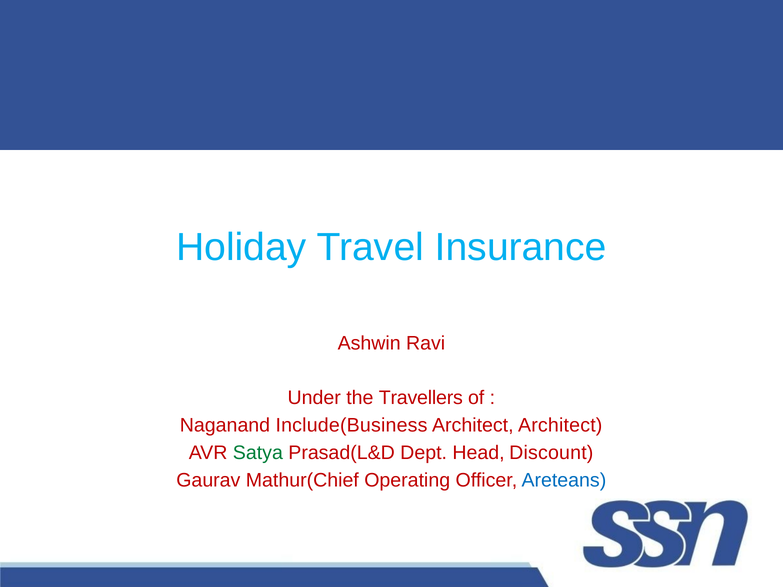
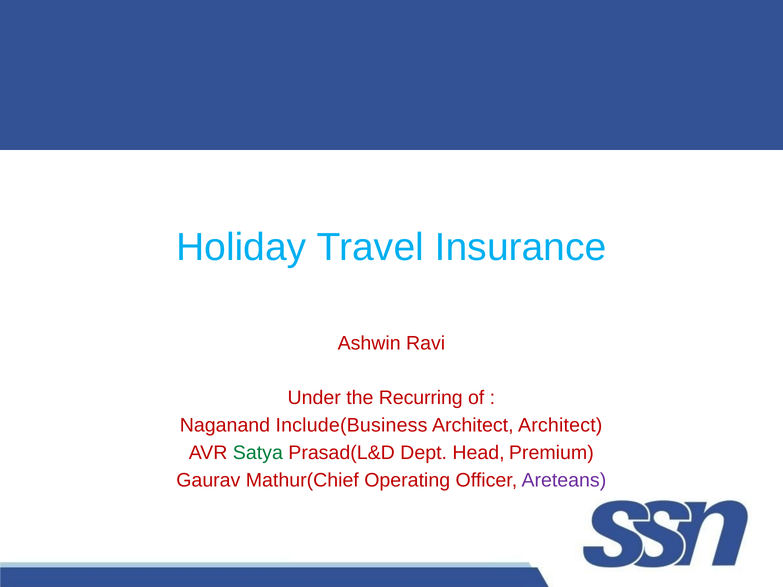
Travellers: Travellers -> Recurring
Discount: Discount -> Premium
Areteans colour: blue -> purple
